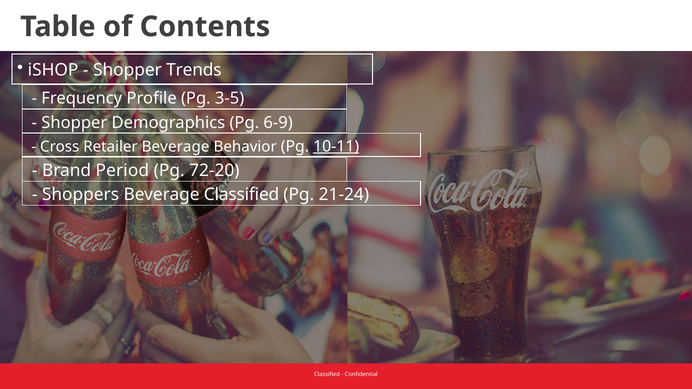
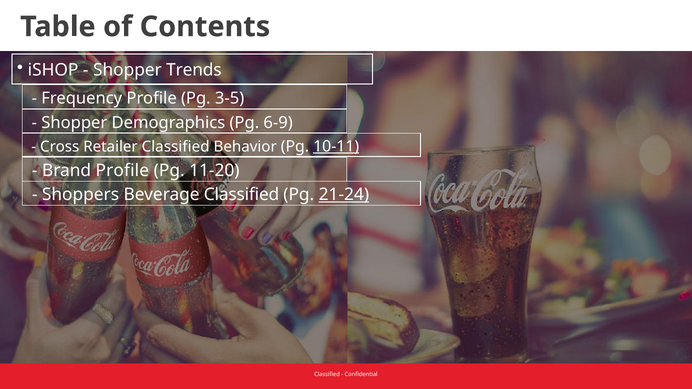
Retailer Beverage: Beverage -> Classified
Brand Period: Period -> Profile
72-20: 72-20 -> 11-20
21-24 underline: none -> present
